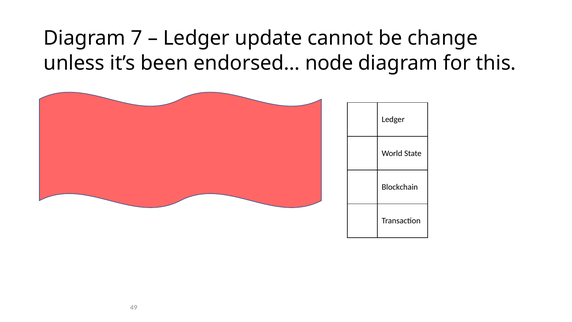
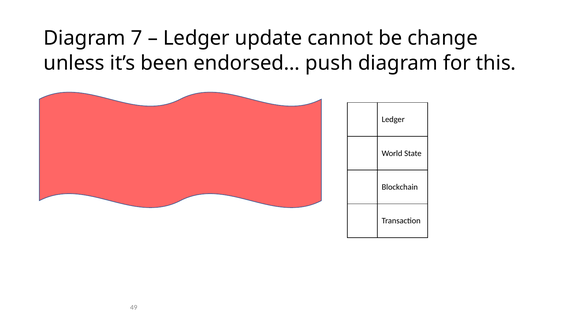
node: node -> push
